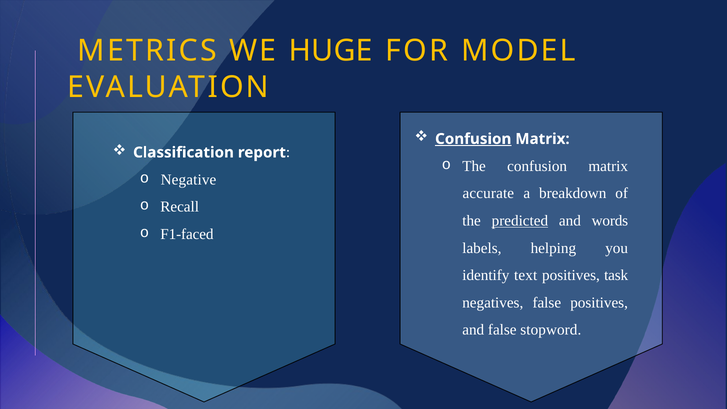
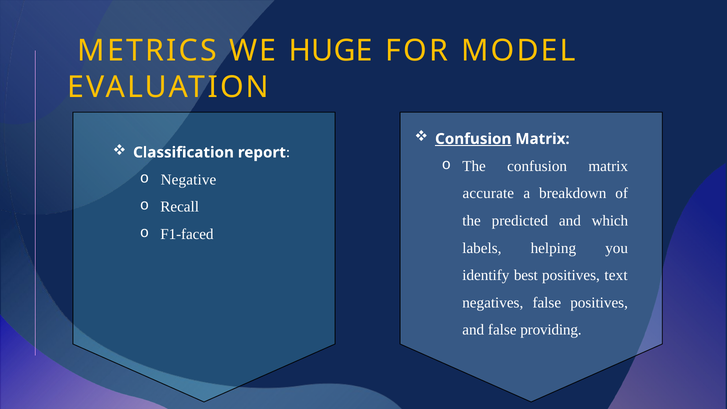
predicted underline: present -> none
words: words -> which
text: text -> best
task: task -> text
stopword: stopword -> providing
